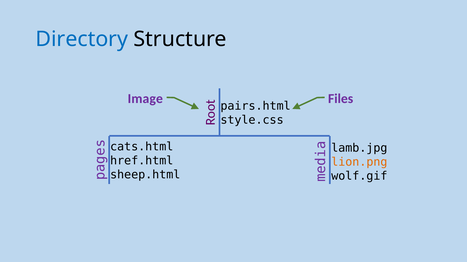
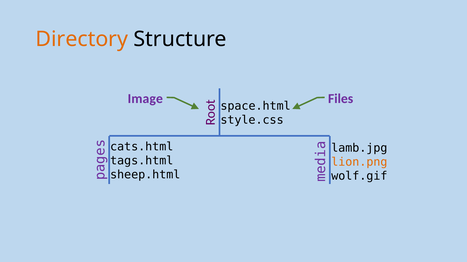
Directory colour: blue -> orange
pairs.html: pairs.html -> space.html
href.html: href.html -> tags.html
